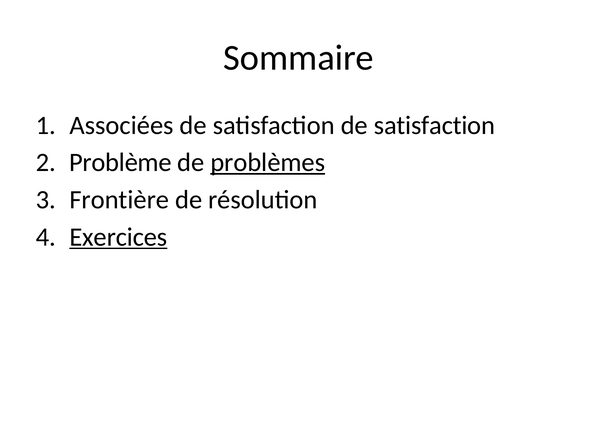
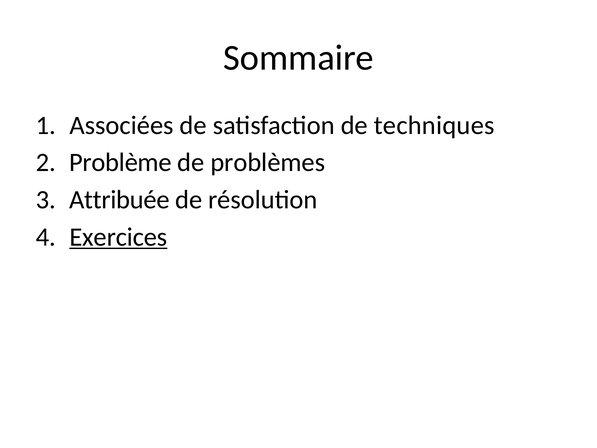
satisfaction de satisfaction: satisfaction -> techniques
problèmes underline: present -> none
Frontière: Frontière -> Attribuée
